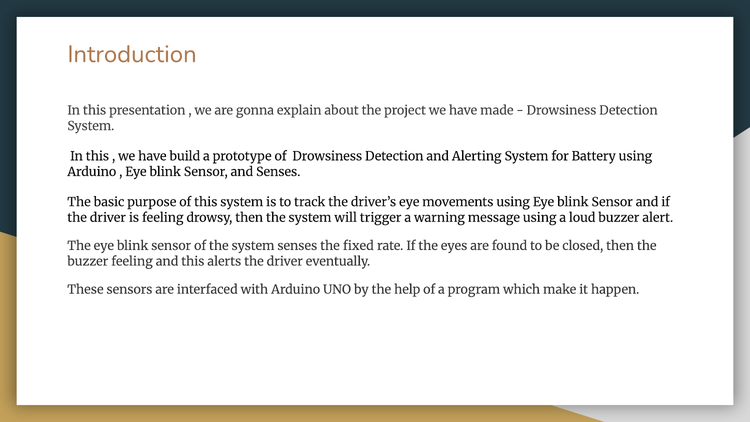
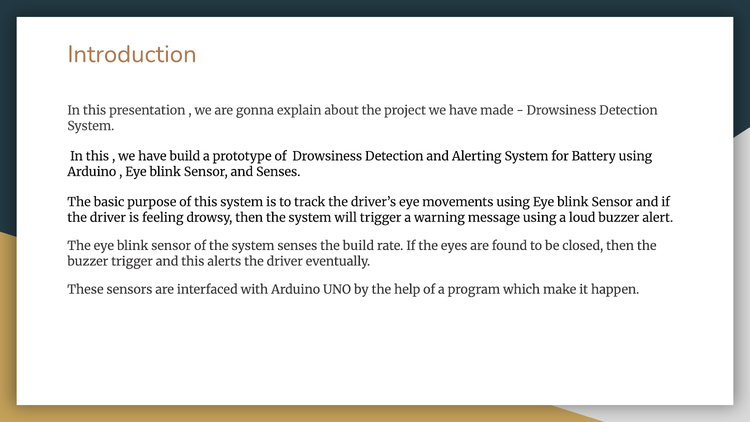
the fixed: fixed -> build
buzzer feeling: feeling -> trigger
